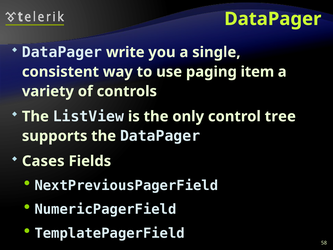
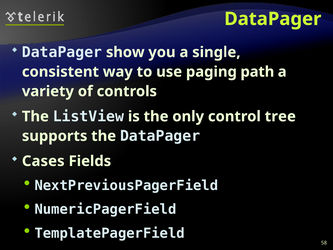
write: write -> show
item: item -> path
